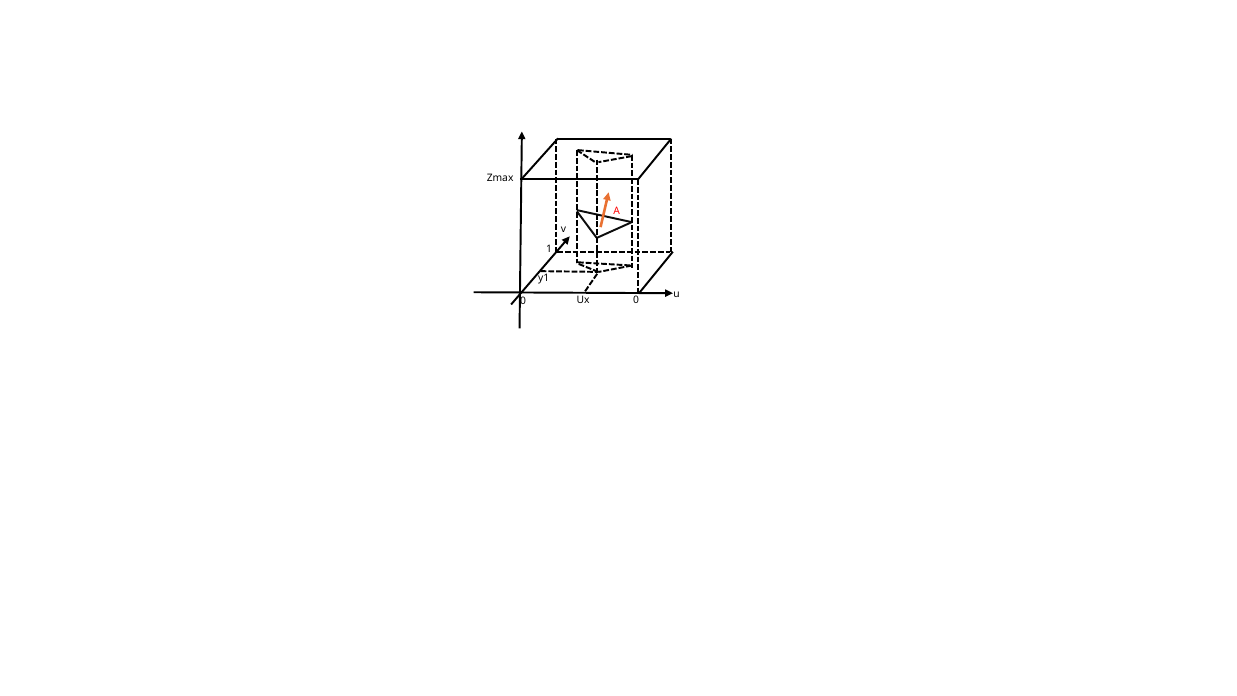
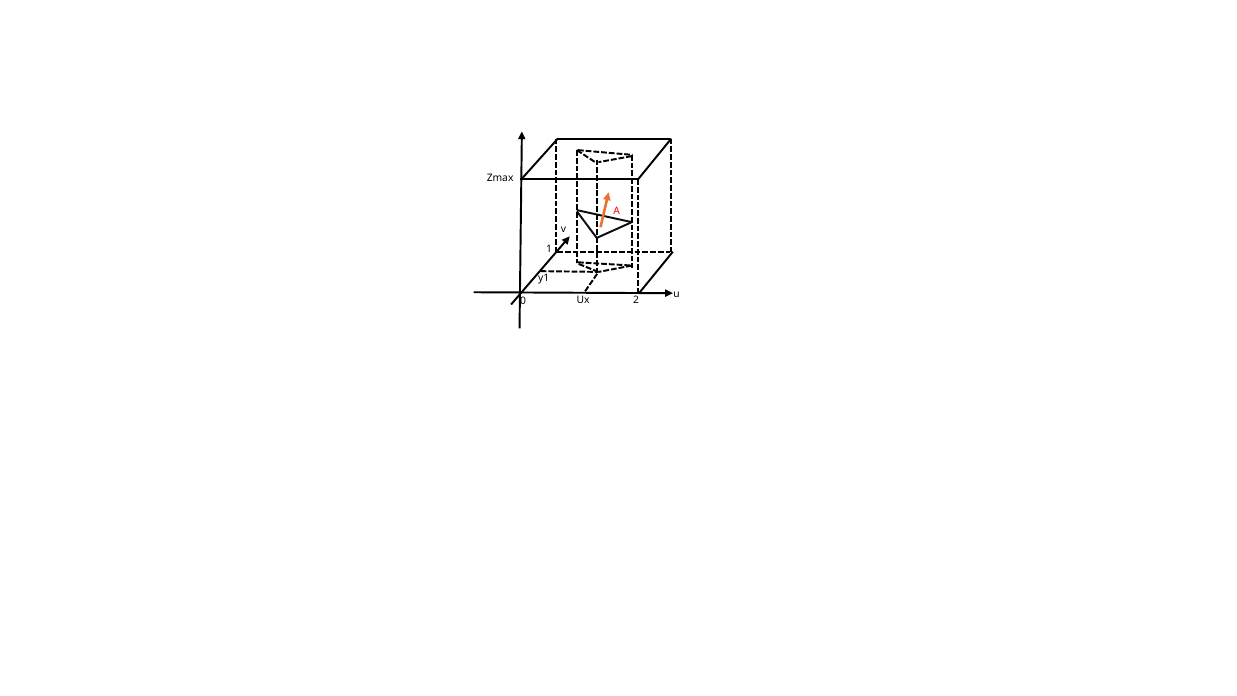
0 0: 0 -> 2
